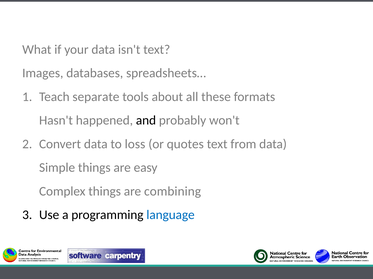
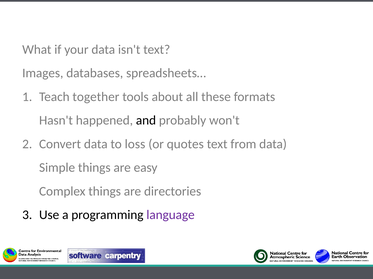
separate: separate -> together
combining: combining -> directories
language colour: blue -> purple
